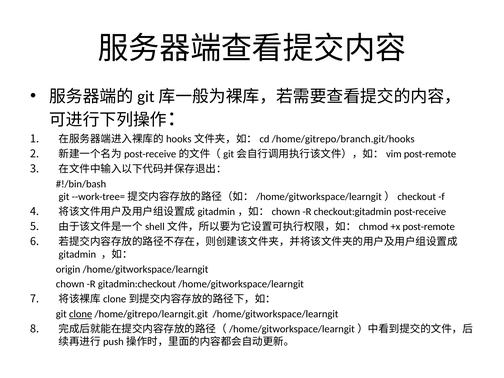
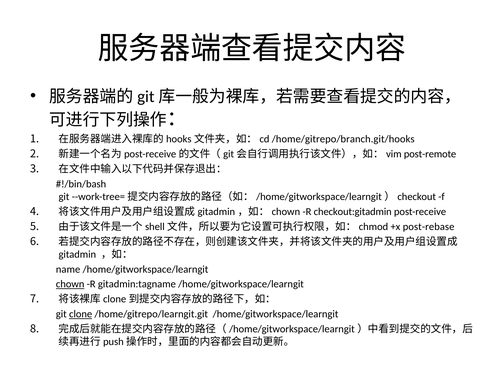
+x post-remote: post-remote -> post-rebase
origin: origin -> name
chown underline: none -> present
gitadmin:checkout: gitadmin:checkout -> gitadmin:tagname
